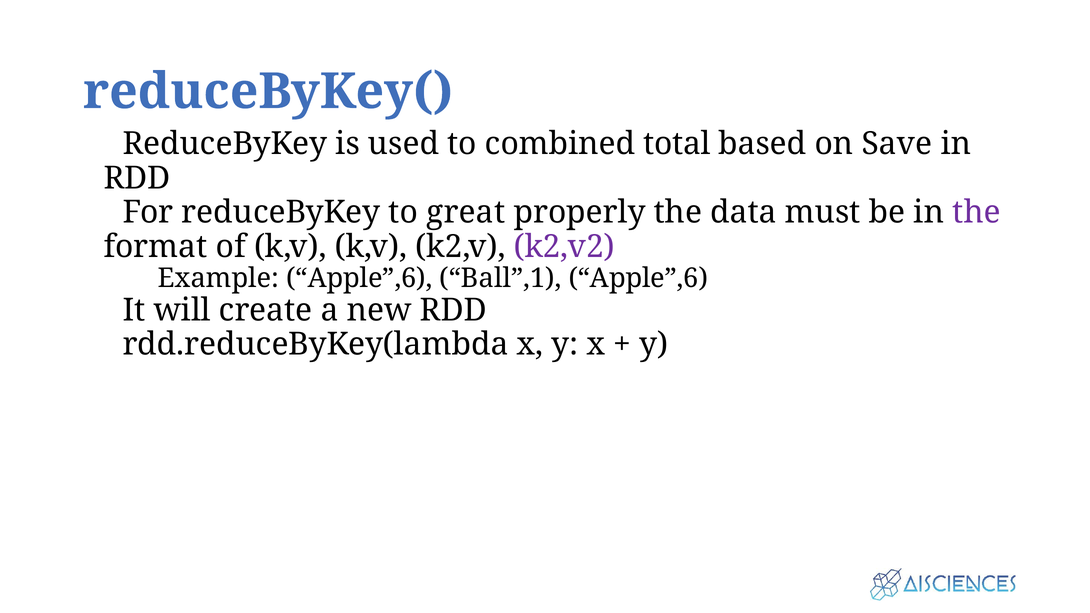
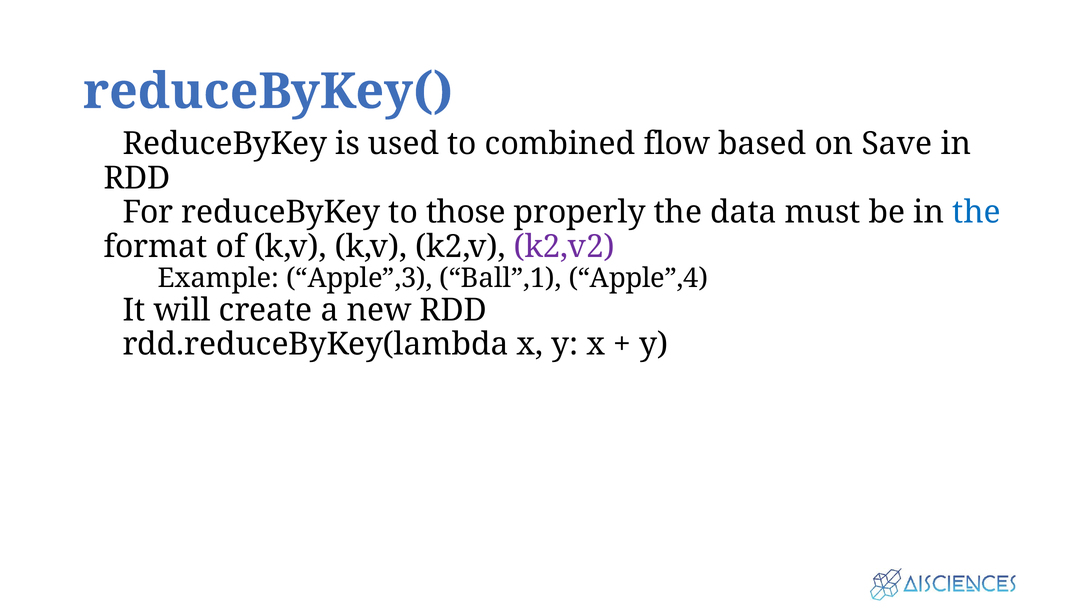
total: total -> flow
great: great -> those
the at (977, 212) colour: purple -> blue
Apple”,6 at (359, 279): Apple”,6 -> Apple”,3
Ball”,1 Apple”,6: Apple”,6 -> Apple”,4
